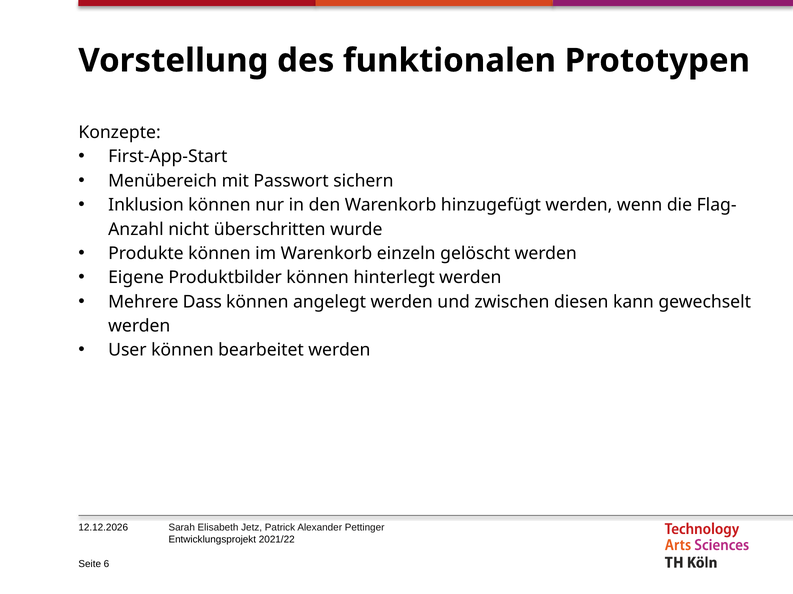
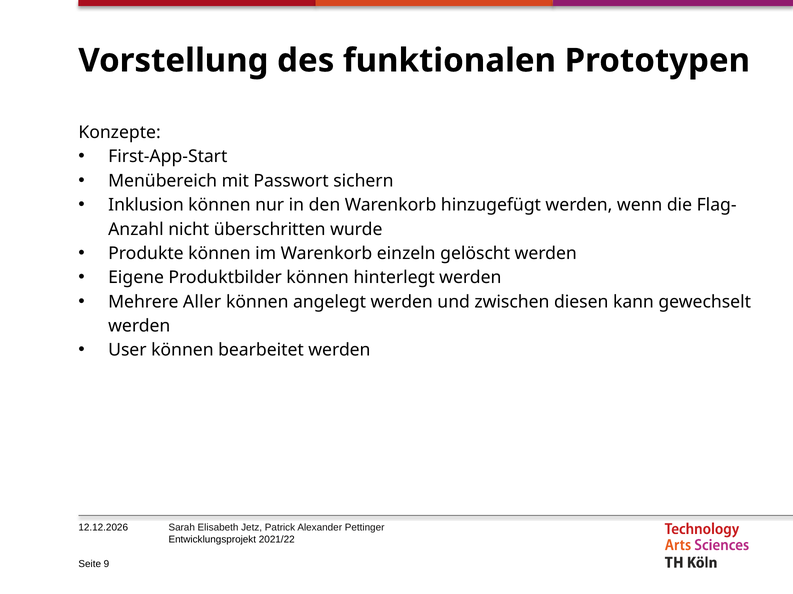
Dass: Dass -> Aller
6: 6 -> 9
